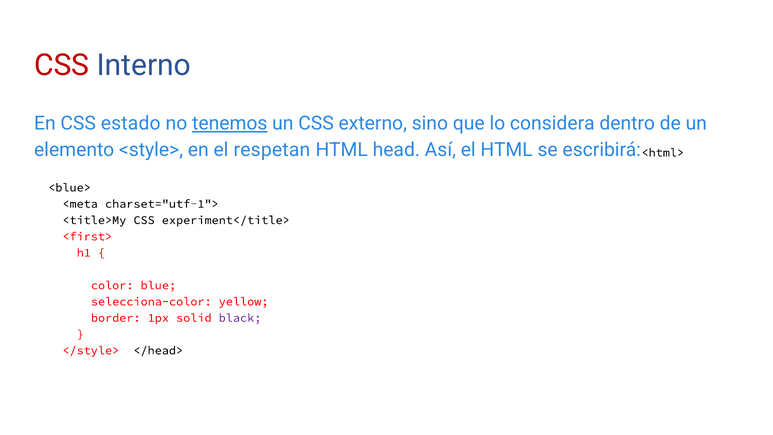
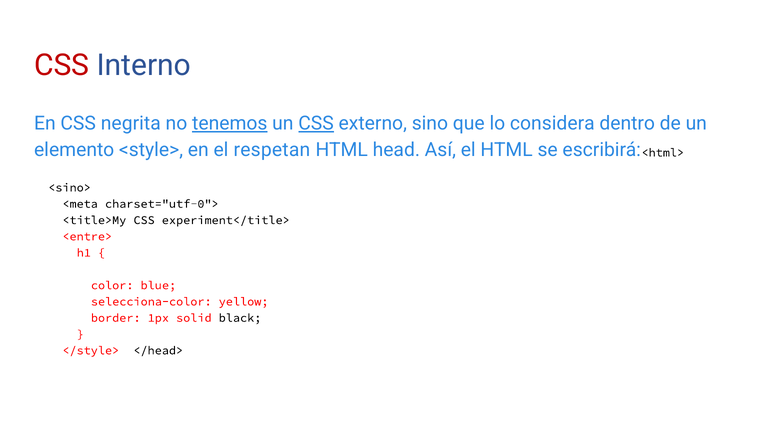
estado: estado -> negrita
CSS at (316, 123) underline: none -> present
<blue>: <blue> -> <sino>
charset="utf-1">: charset="utf-1"> -> charset="utf-0">
<first>: <first> -> <entre>
black colour: purple -> black
